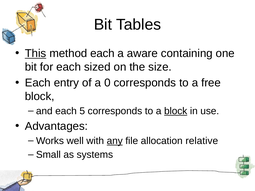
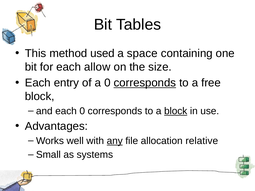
This underline: present -> none
method each: each -> used
aware: aware -> space
sized: sized -> allow
corresponds at (145, 83) underline: none -> present
each 5: 5 -> 0
